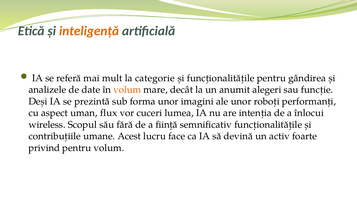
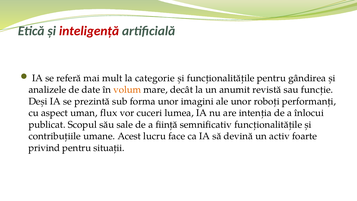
inteligență colour: orange -> red
alegeri: alegeri -> revistă
wireless: wireless -> publicat
fără: fără -> sale
pentru volum: volum -> situații
